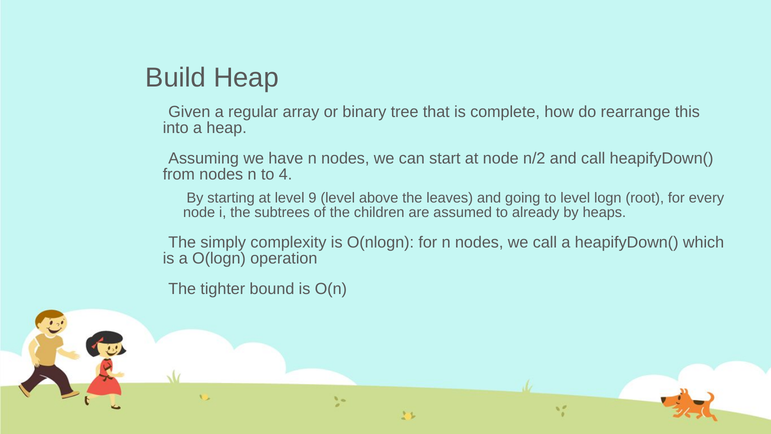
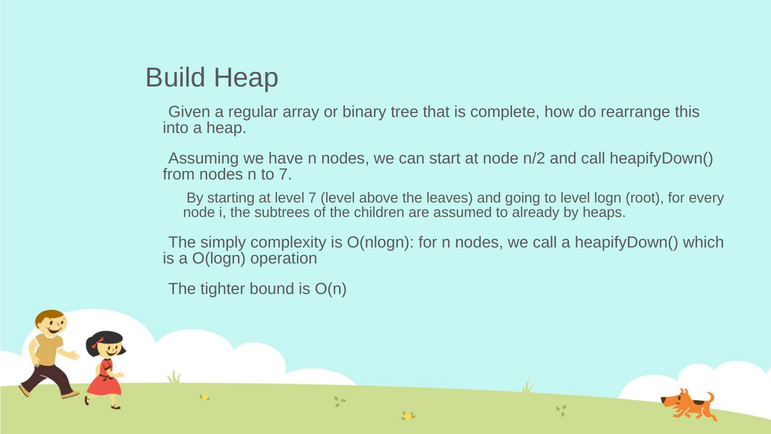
to 4: 4 -> 7
level 9: 9 -> 7
